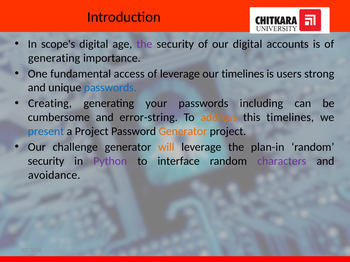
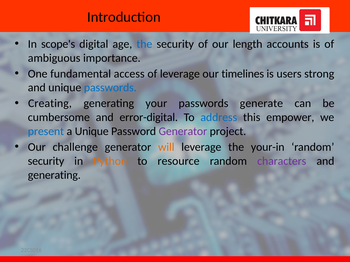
the at (144, 44) colour: purple -> blue
our digital: digital -> length
generating at (54, 58): generating -> ambiguous
including: including -> generate
error-string: error-string -> error-digital
address colour: orange -> blue
this timelines: timelines -> empower
a Project: Project -> Unique
Generator at (183, 132) colour: orange -> purple
plan-in: plan-in -> your-in
Python colour: purple -> orange
interface: interface -> resource
avoidance at (54, 175): avoidance -> generating
